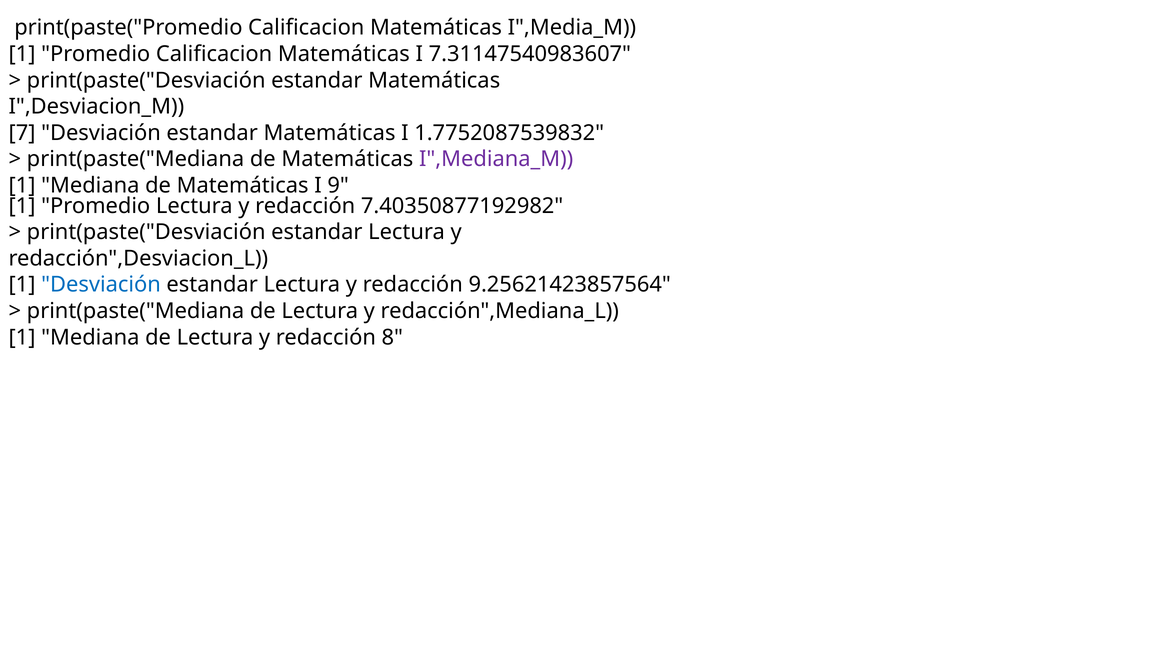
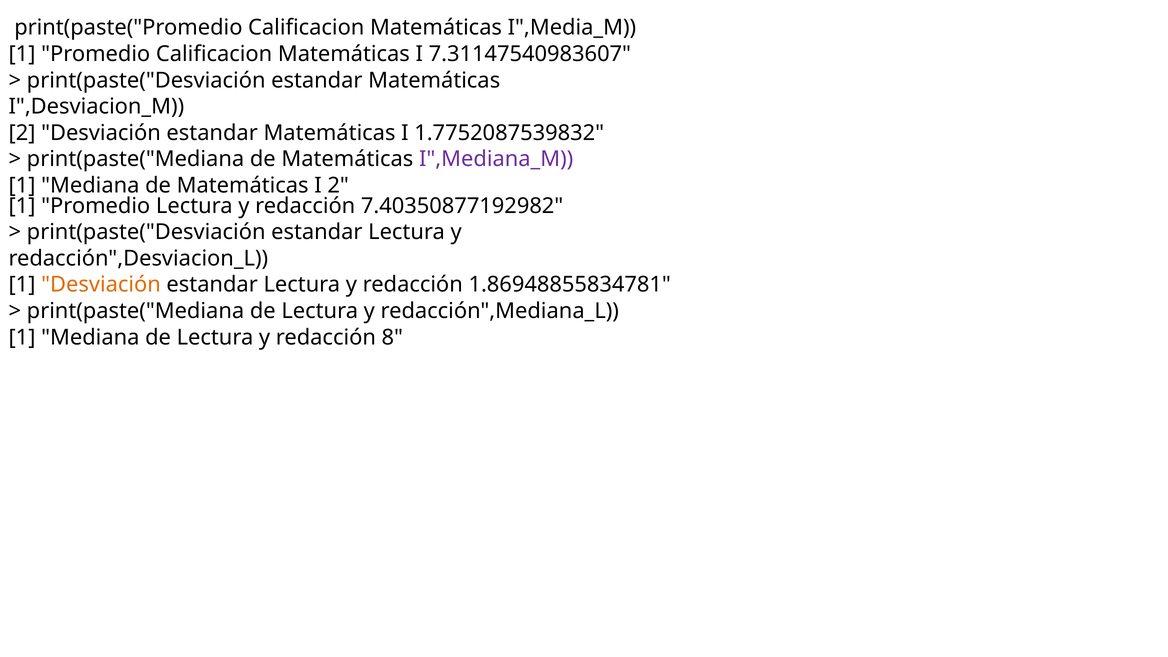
7 at (22, 133): 7 -> 2
I 9: 9 -> 2
Desviación at (101, 285) colour: blue -> orange
9.25621423857564: 9.25621423857564 -> 1.86948855834781
